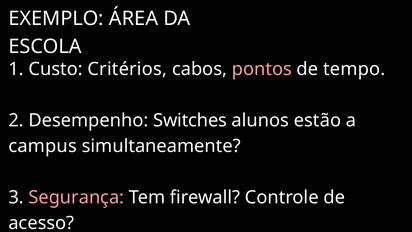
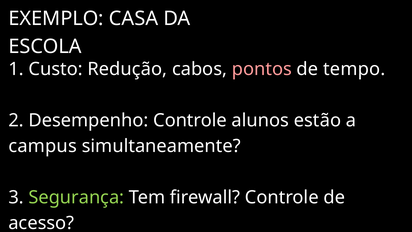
ÁREA: ÁREA -> CASA
Critérios: Critérios -> Redução
Desempenho Switches: Switches -> Controle
Segurança colour: pink -> light green
